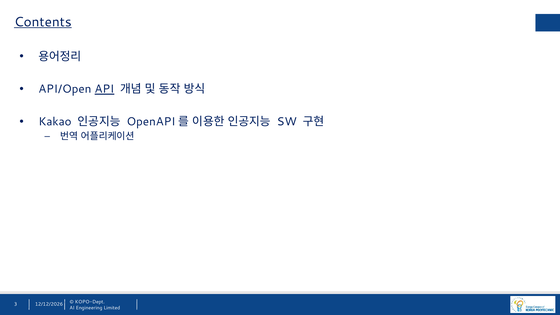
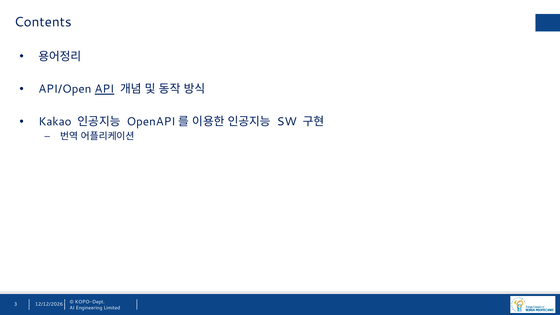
Contents underline: present -> none
